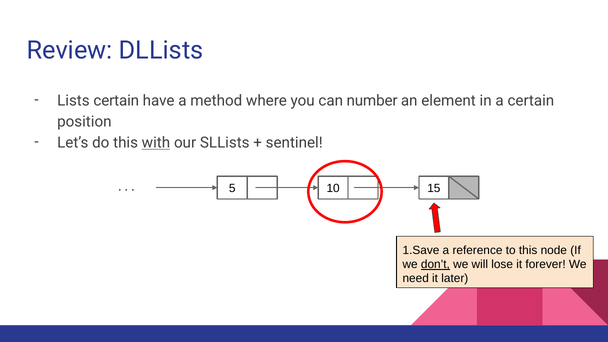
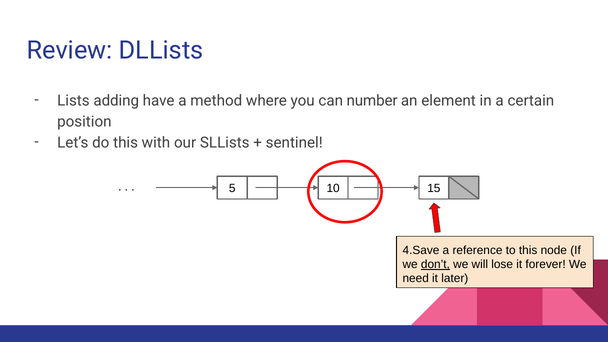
Lists certain: certain -> adding
with underline: present -> none
1.Save: 1.Save -> 4.Save
